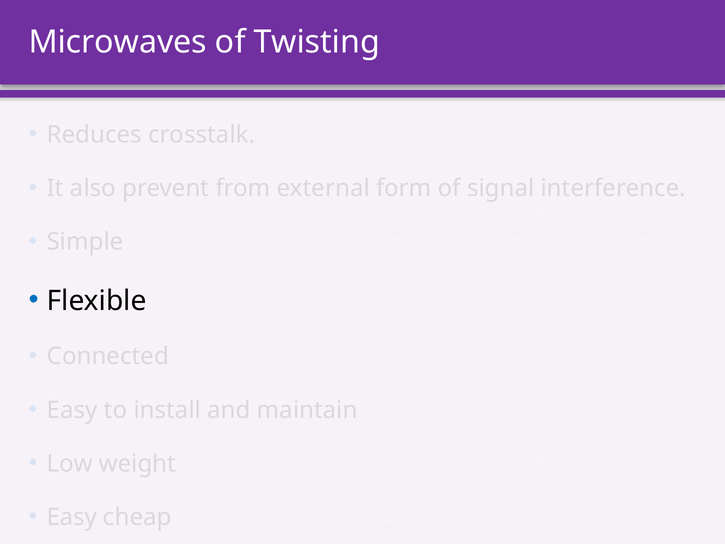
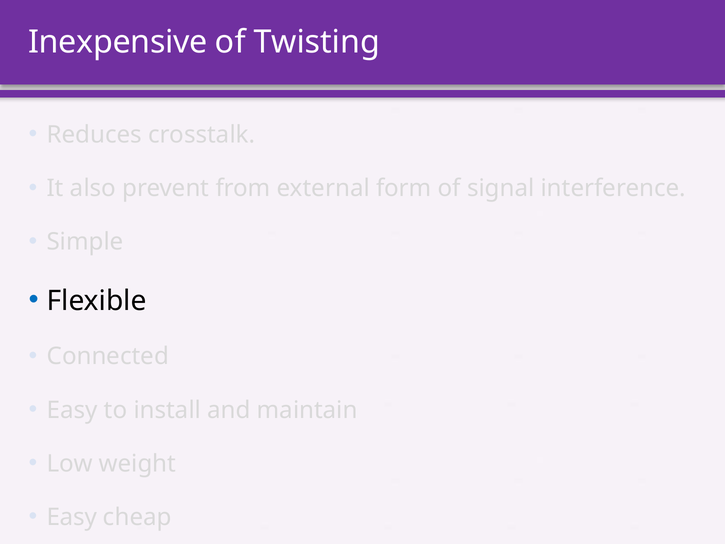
Microwaves: Microwaves -> Inexpensive
